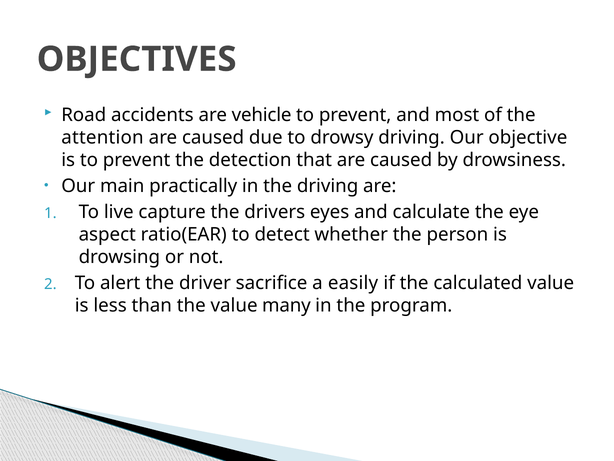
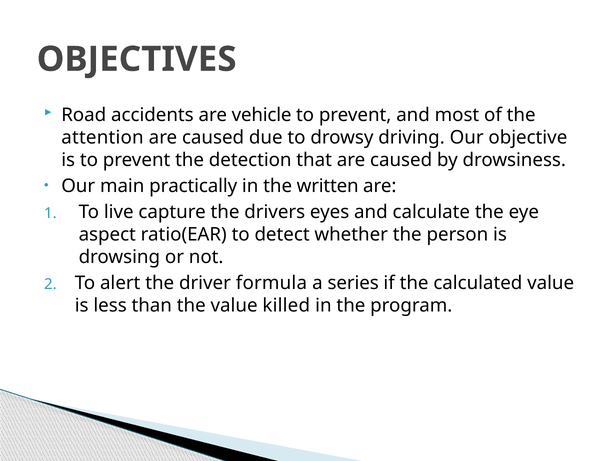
the driving: driving -> written
sacrifice: sacrifice -> formula
easily: easily -> series
many: many -> killed
